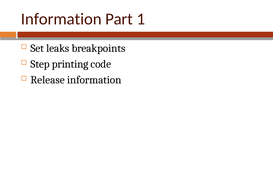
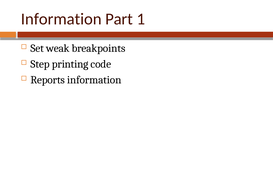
leaks: leaks -> weak
Release: Release -> Reports
